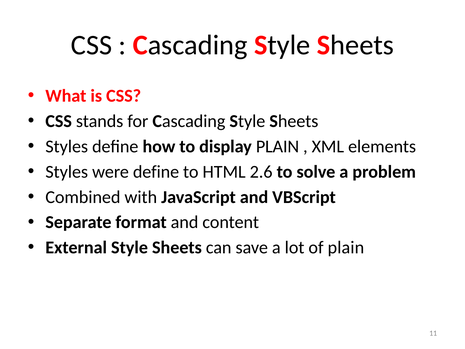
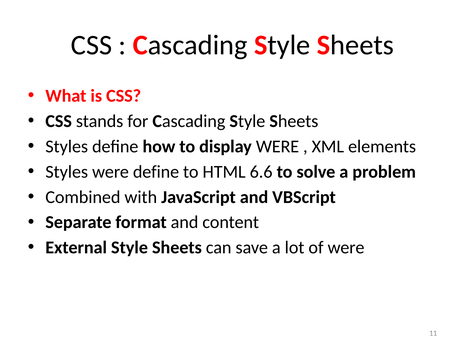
display PLAIN: PLAIN -> WERE
2.6: 2.6 -> 6.6
of plain: plain -> were
